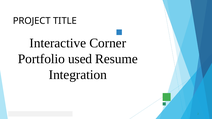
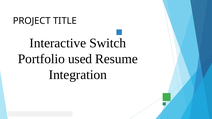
Corner: Corner -> Switch
